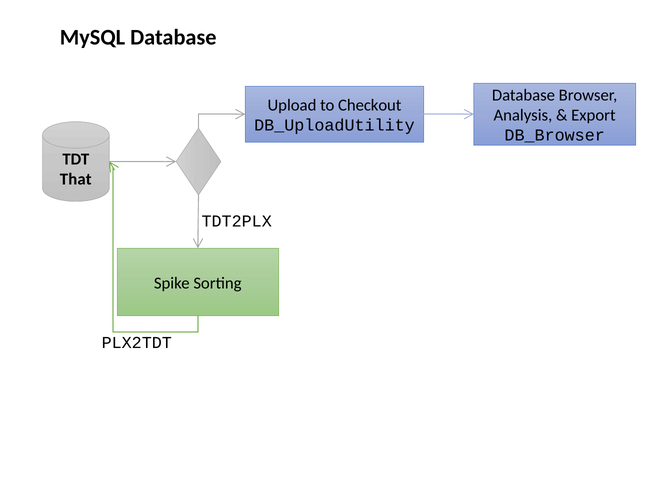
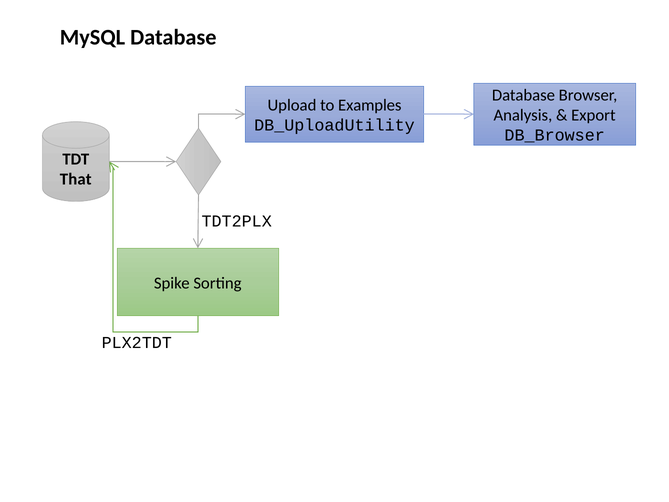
Checkout: Checkout -> Examples
